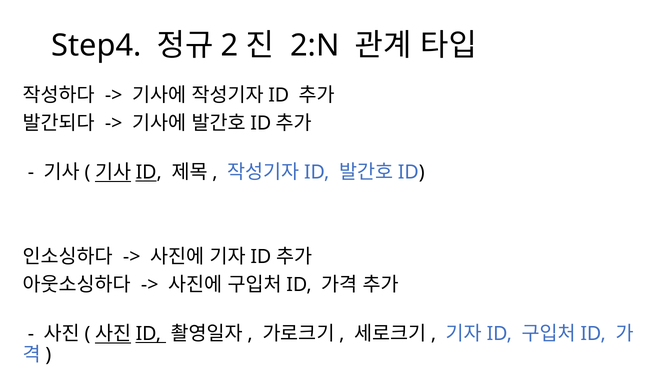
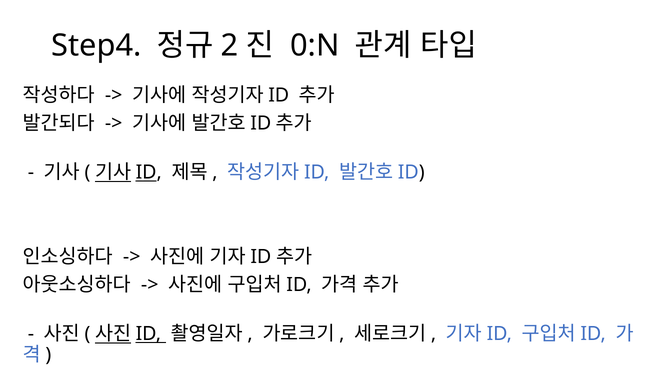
2:N: 2:N -> 0:N
